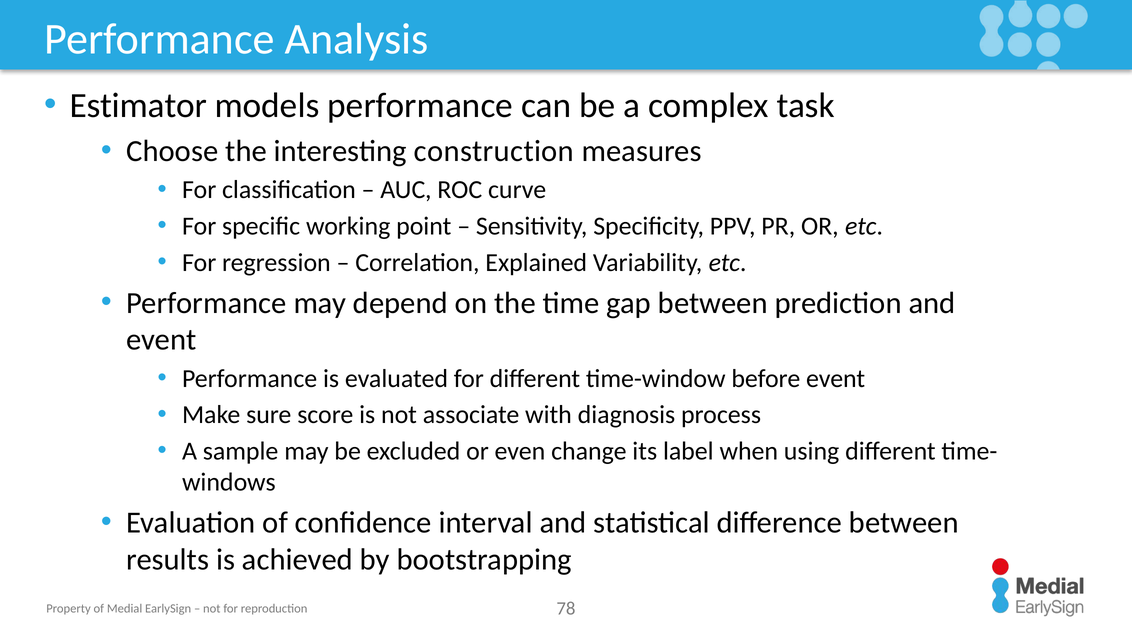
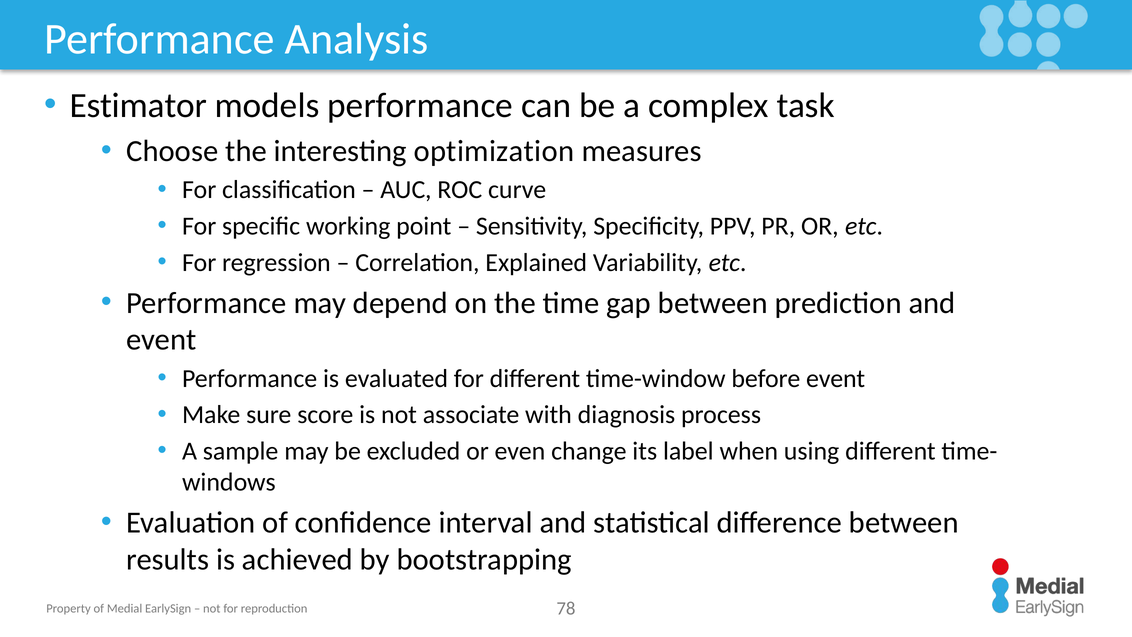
construction: construction -> optimization
